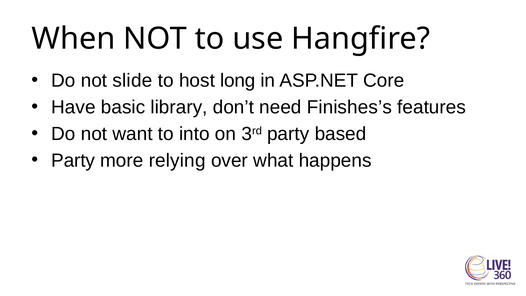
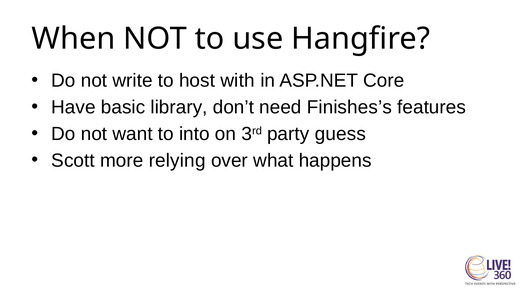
slide: slide -> write
long: long -> with
based: based -> guess
Party at (73, 160): Party -> Scott
